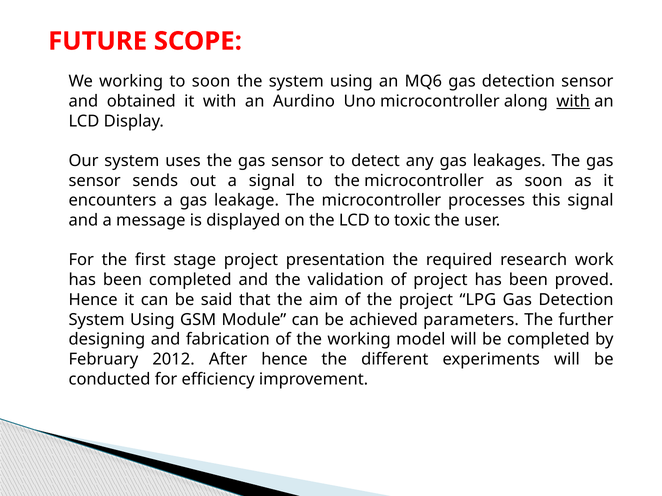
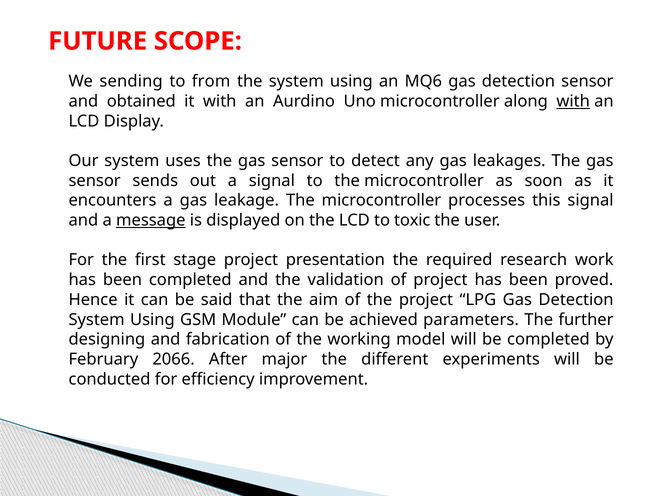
We working: working -> sending
to soon: soon -> from
message underline: none -> present
2012: 2012 -> 2066
After hence: hence -> major
